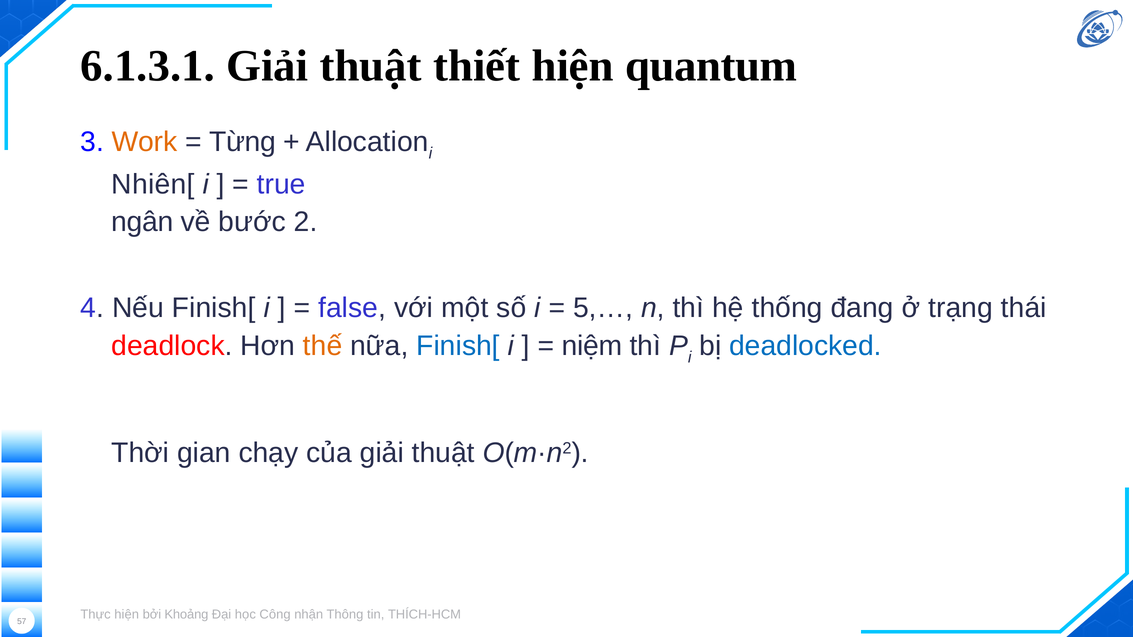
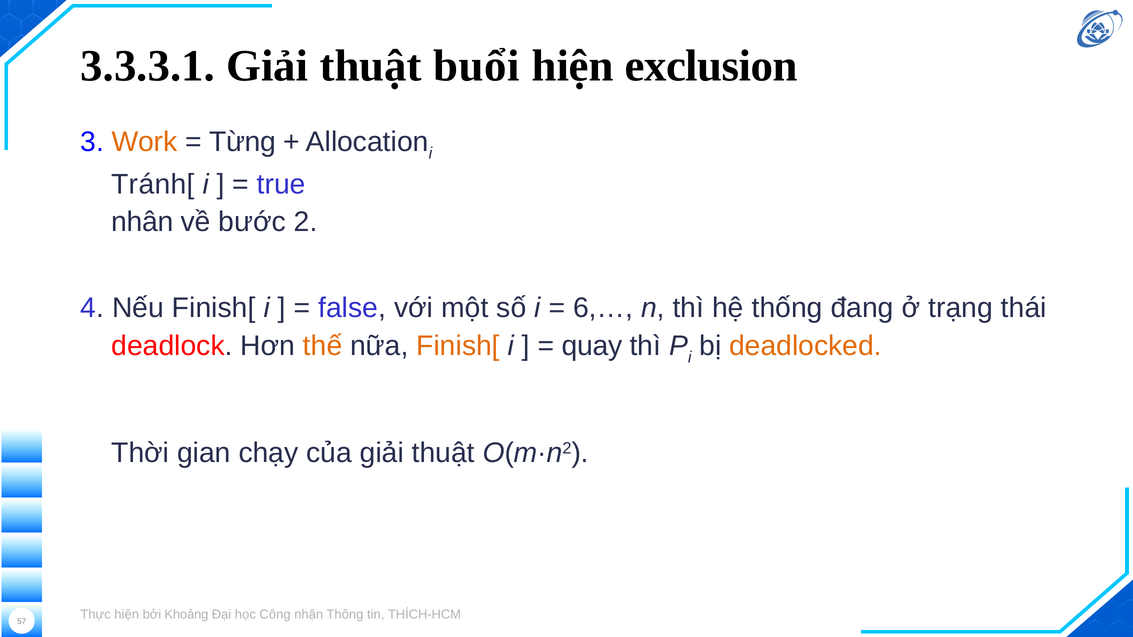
6.1.3.1: 6.1.3.1 -> 3.3.3.1
thiết: thiết -> buổi
quantum: quantum -> exclusion
Nhiên[: Nhiên[ -> Tránh[
ngân: ngân -> nhân
5,…: 5,… -> 6,…
Finish[ at (458, 346) colour: blue -> orange
niệm: niệm -> quay
deadlocked colour: blue -> orange
